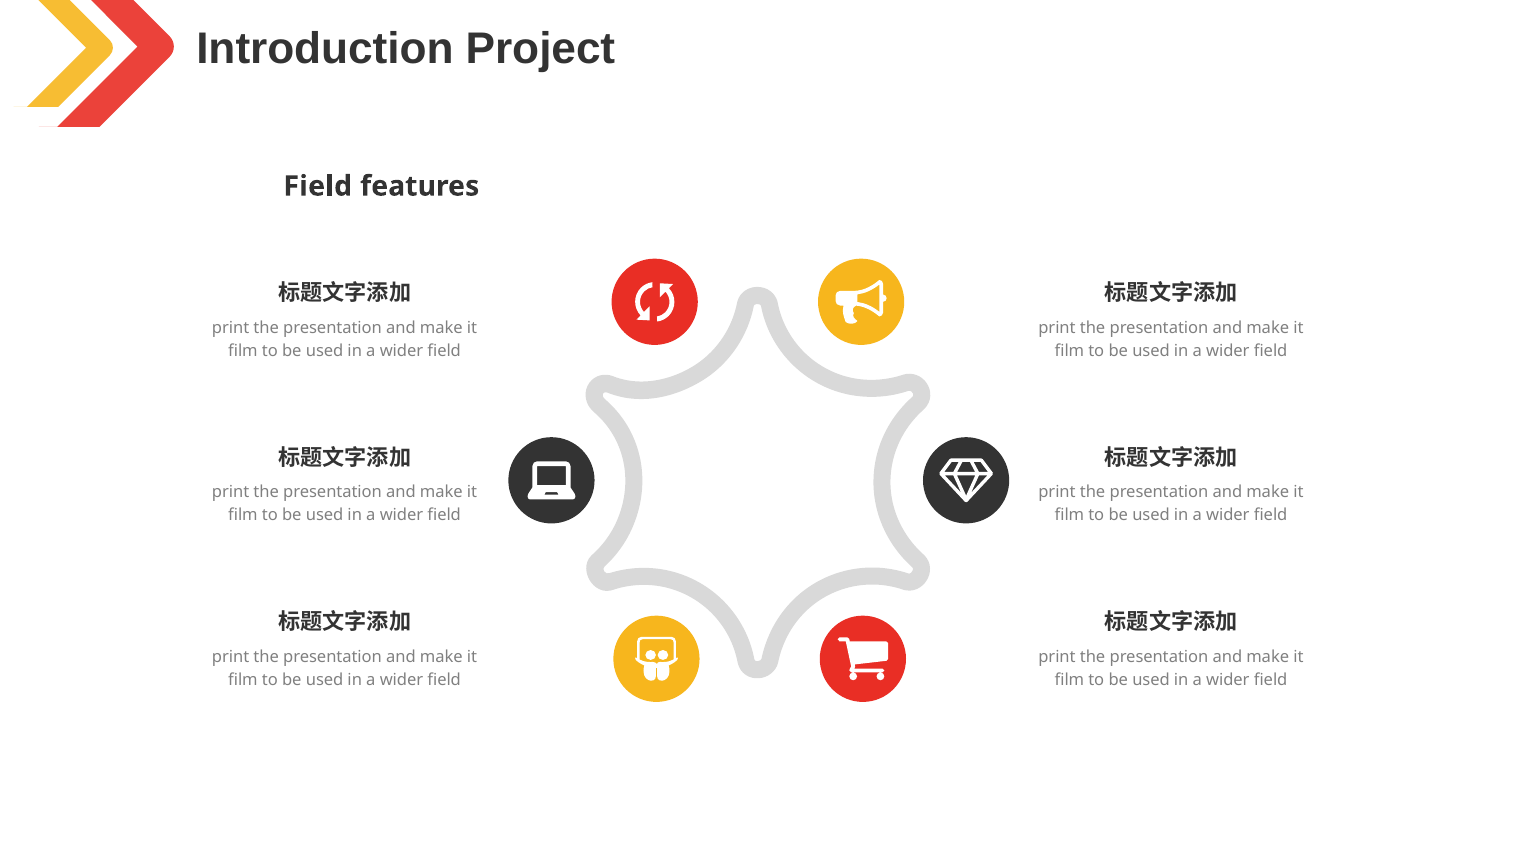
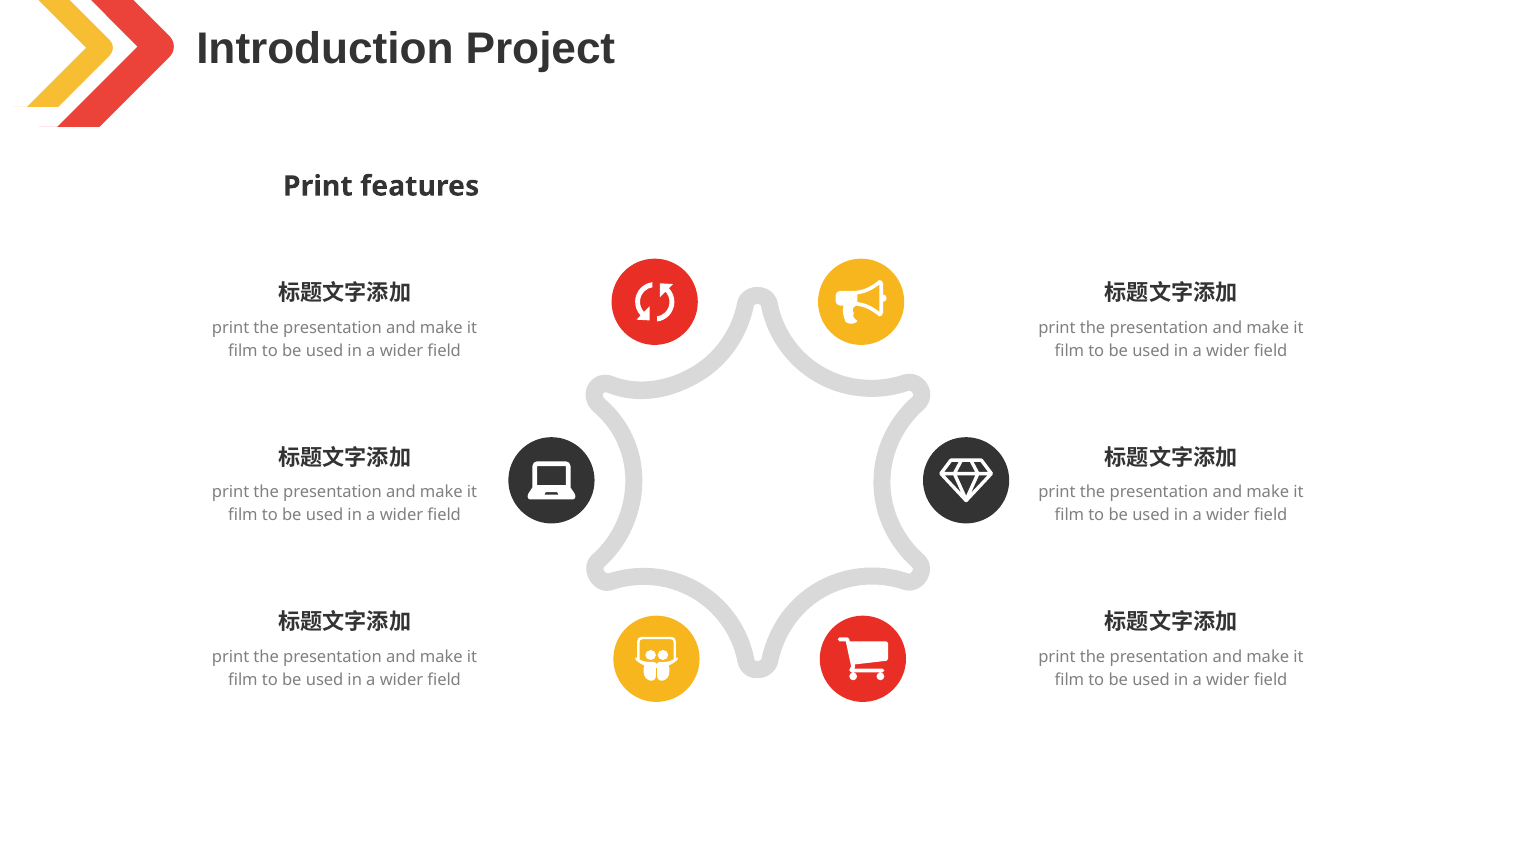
Field at (318, 186): Field -> Print
